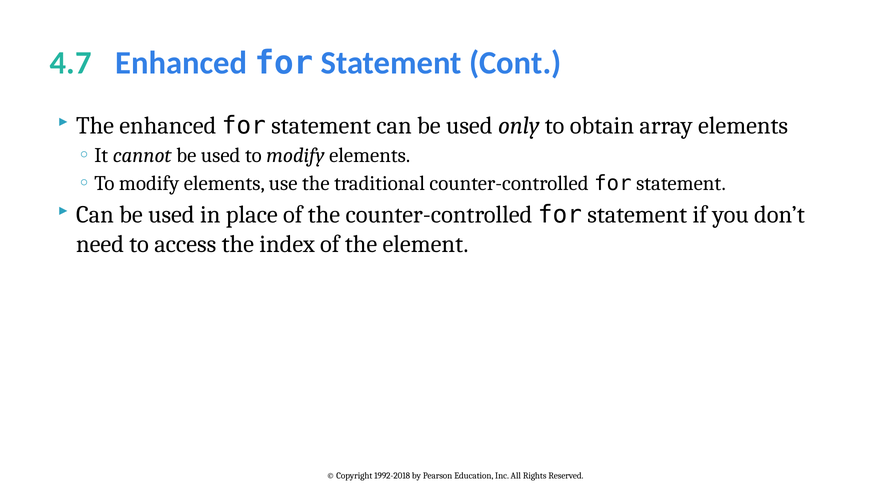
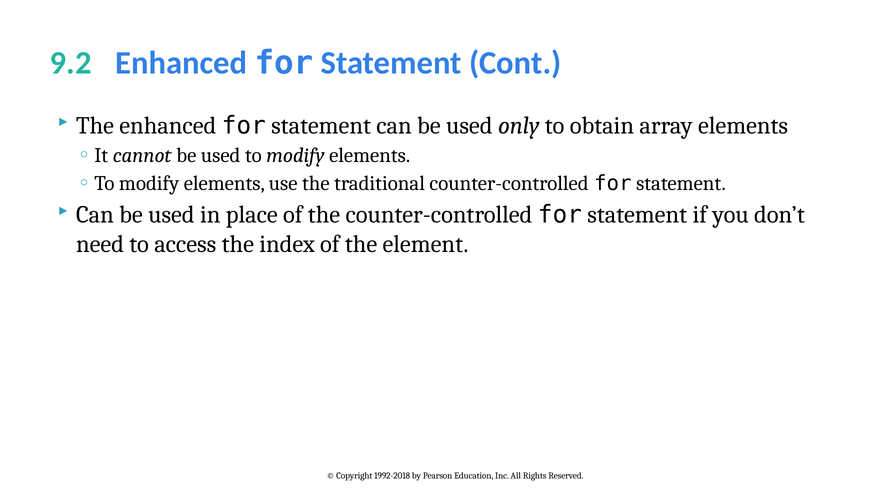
4.7: 4.7 -> 9.2
